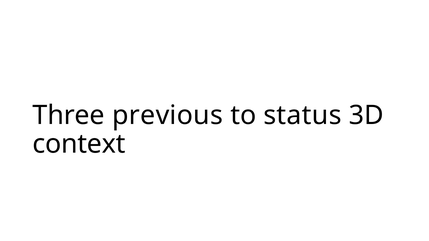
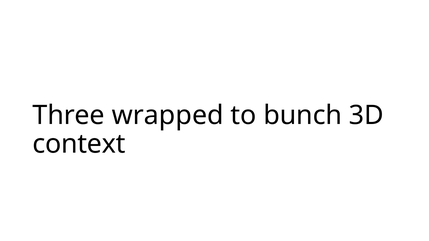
previous: previous -> wrapped
status: status -> bunch
